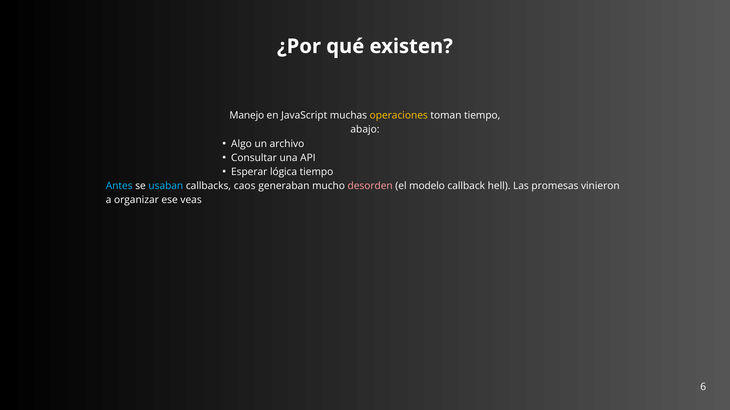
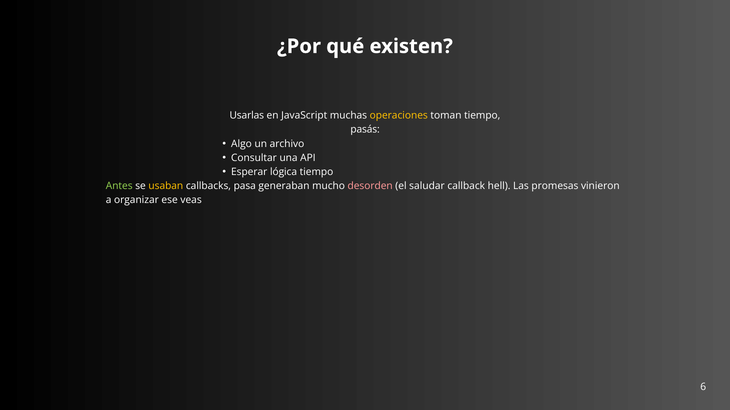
Manejo: Manejo -> Usarlas
abajo: abajo -> pasás
Antes colour: light blue -> light green
usaban colour: light blue -> yellow
caos: caos -> pasa
modelo: modelo -> saludar
